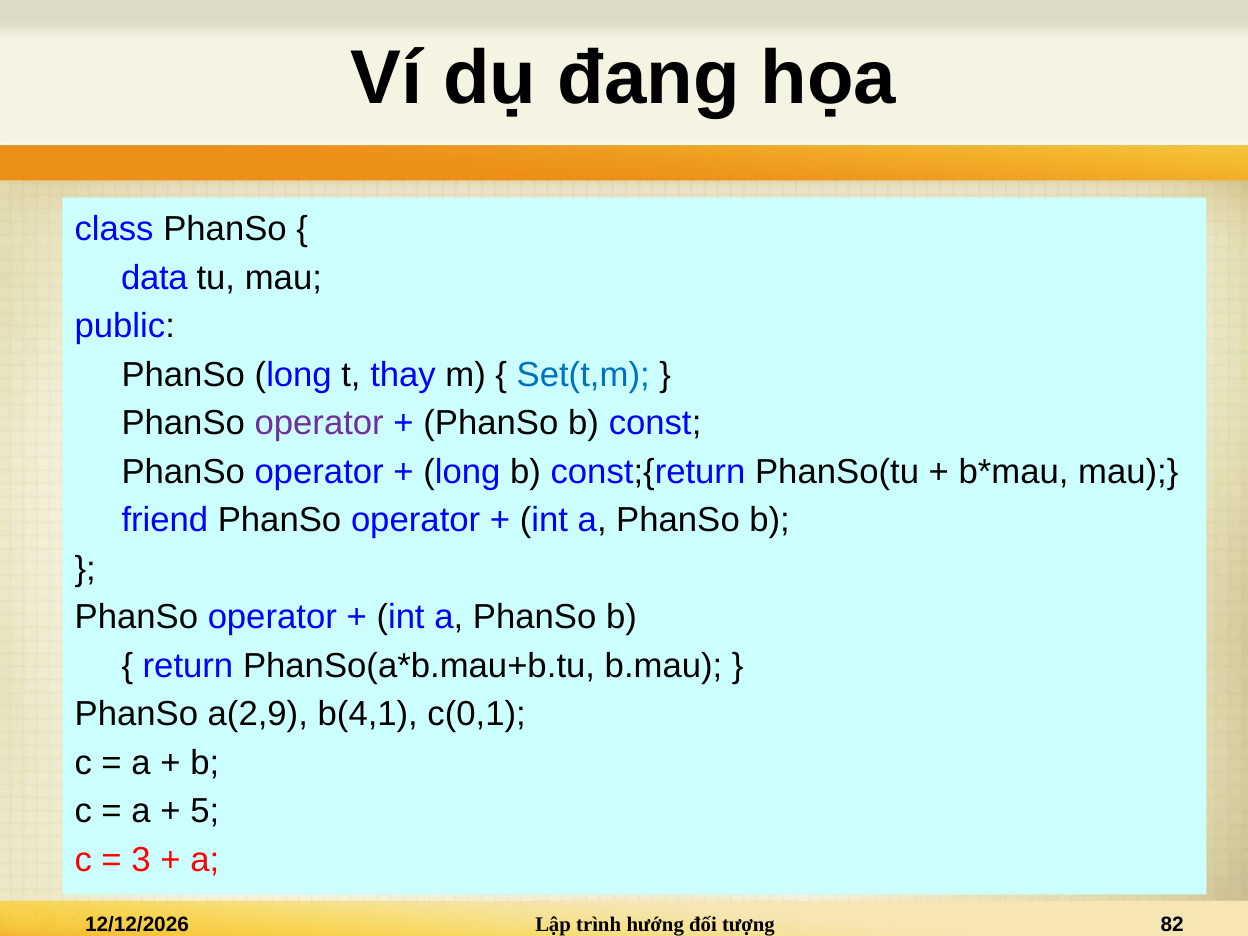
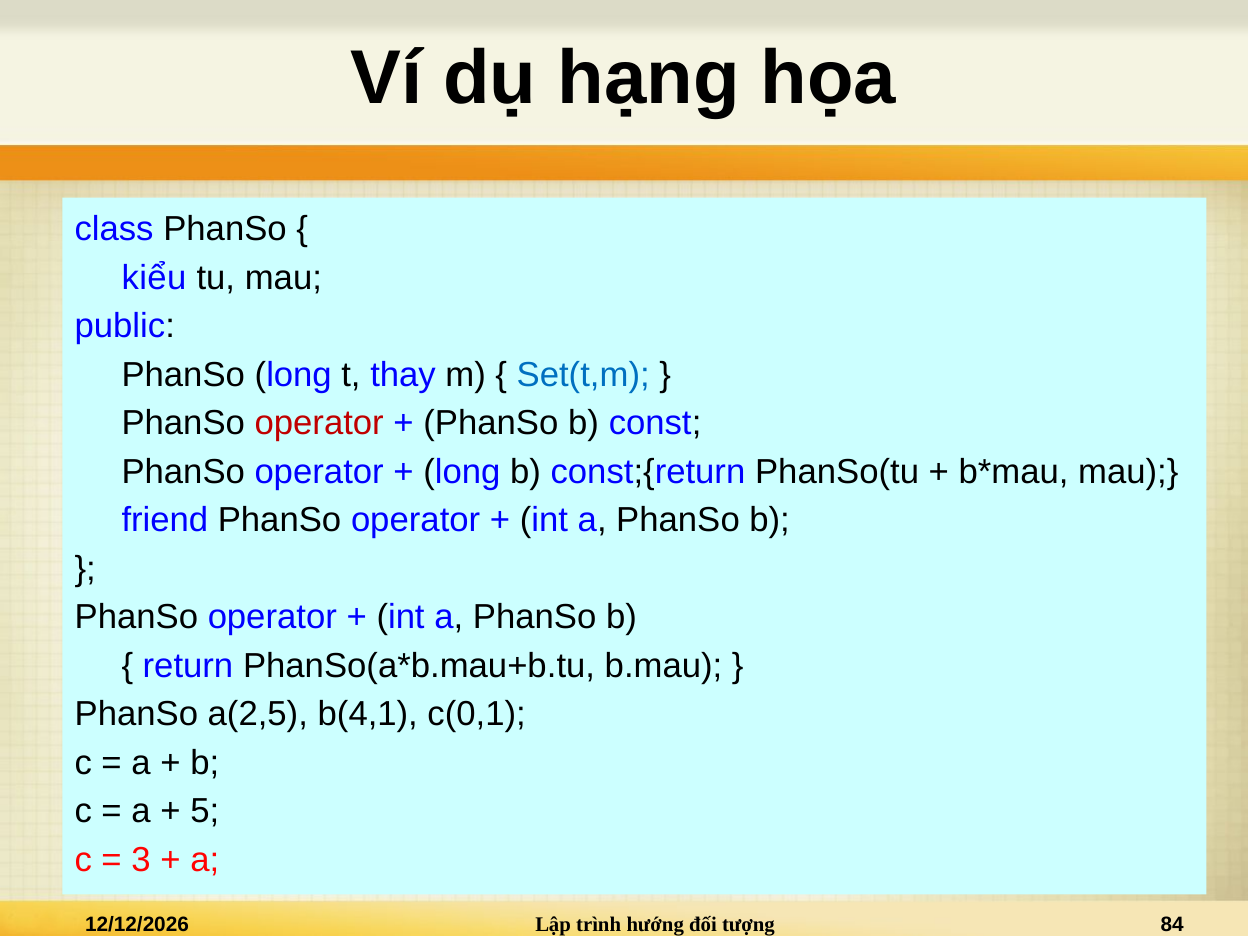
đang: đang -> hạng
data: data -> kiểu
operator at (319, 423) colour: purple -> red
a(2,9: a(2,9 -> a(2,5
82: 82 -> 84
